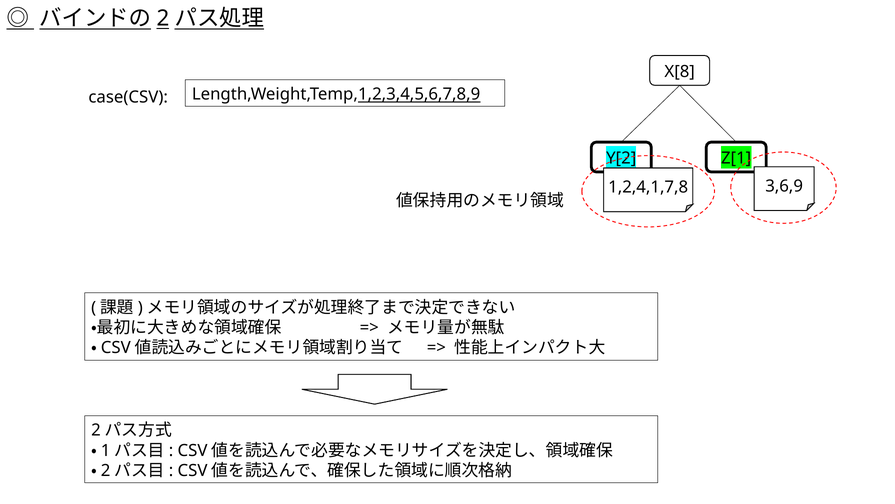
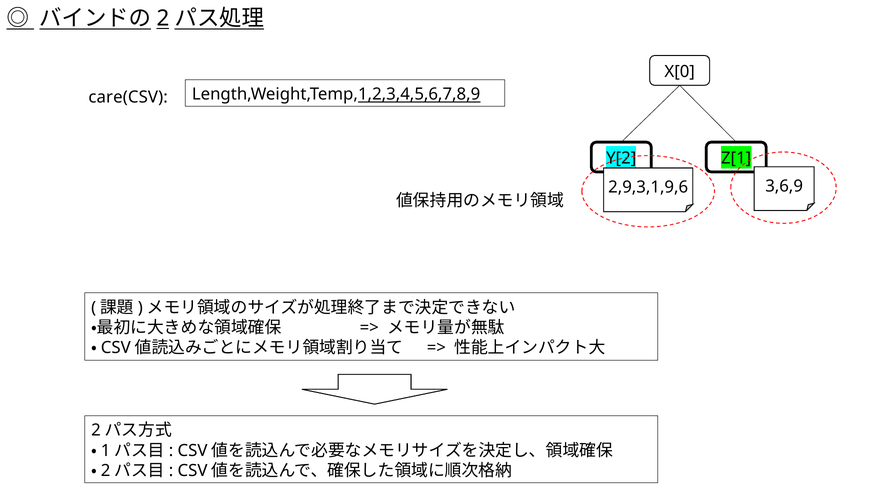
X[8: X[8 -> X[0
case(CSV: case(CSV -> care(CSV
1,2,4,1,7,8: 1,2,4,1,7,8 -> 2,9,3,1,9,6
